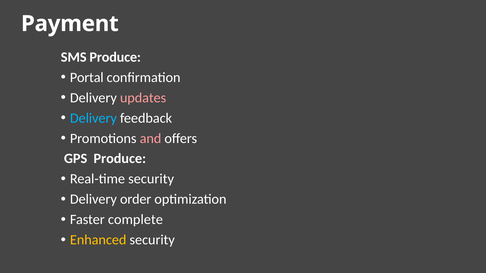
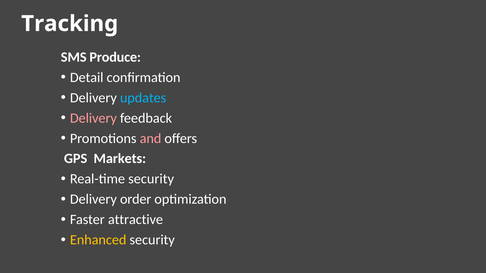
Payment: Payment -> Tracking
Portal: Portal -> Detail
updates colour: pink -> light blue
Delivery at (93, 118) colour: light blue -> pink
GPS Produce: Produce -> Markets
complete: complete -> attractive
